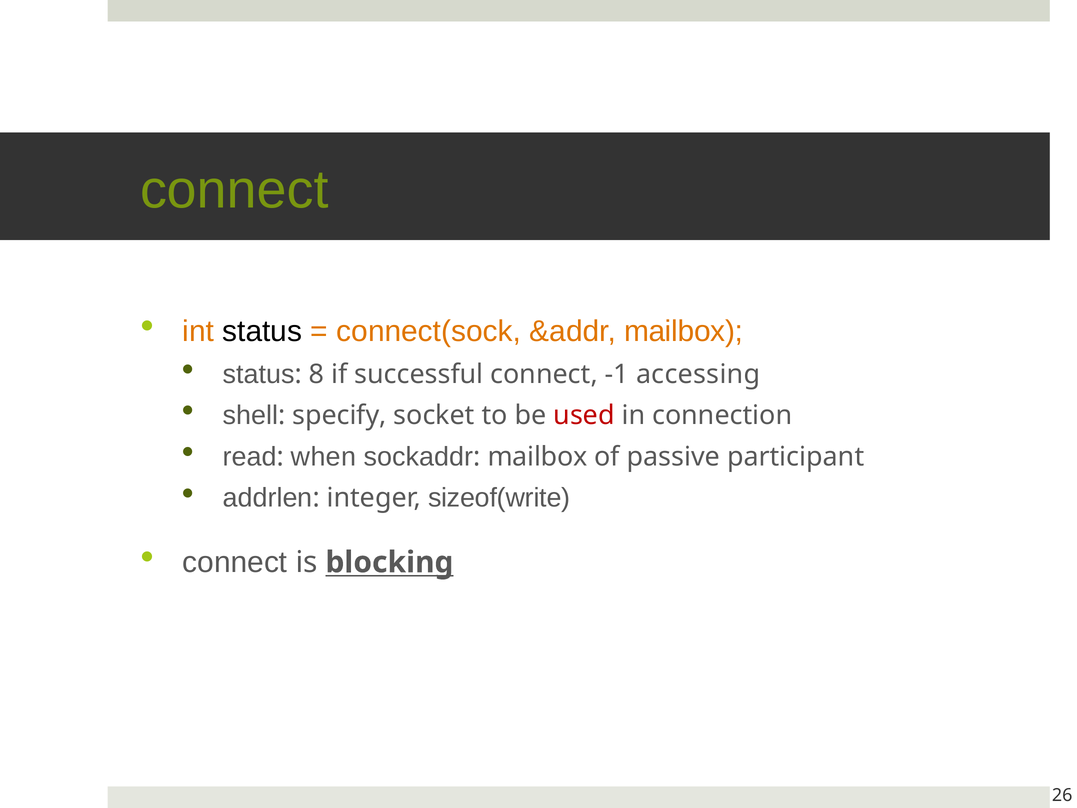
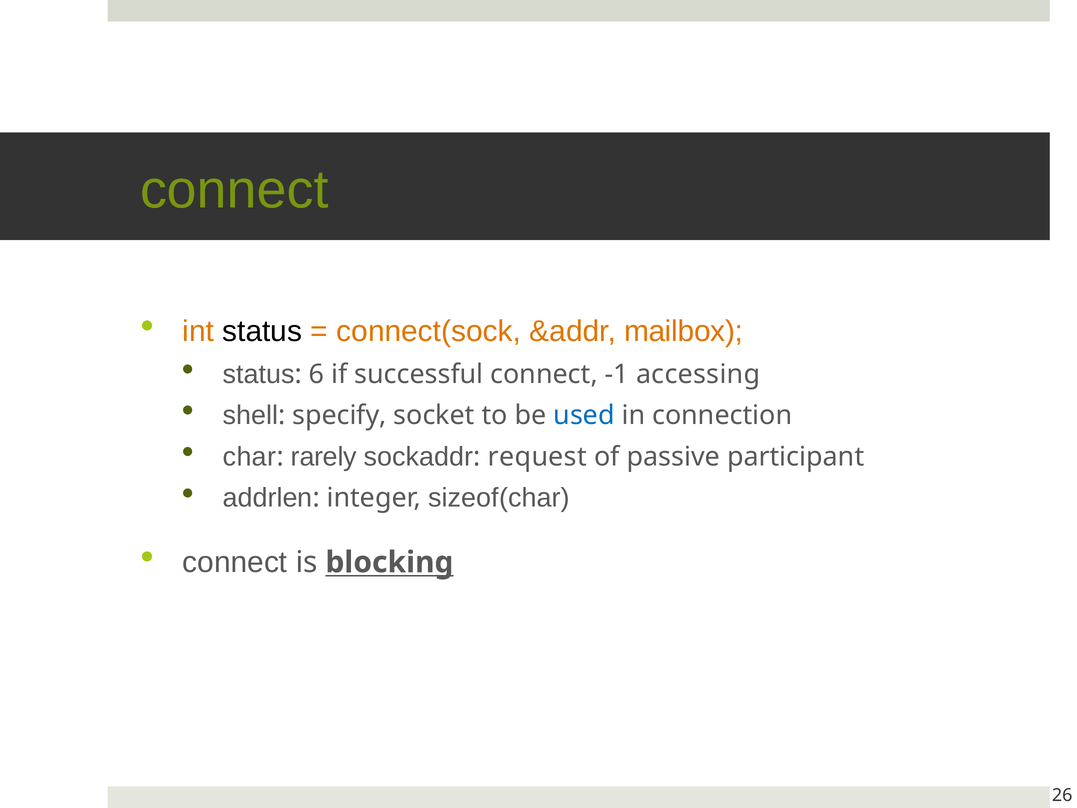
8: 8 -> 6
used colour: red -> blue
read: read -> char
when: when -> rarely
mailbox at (538, 457): mailbox -> request
sizeof(write: sizeof(write -> sizeof(char
